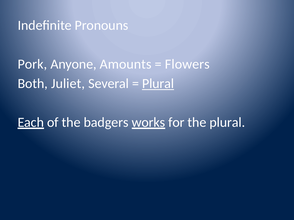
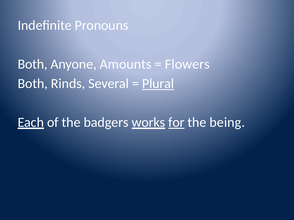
Pork at (32, 64): Pork -> Both
Juliet: Juliet -> Rinds
for underline: none -> present
the plural: plural -> being
